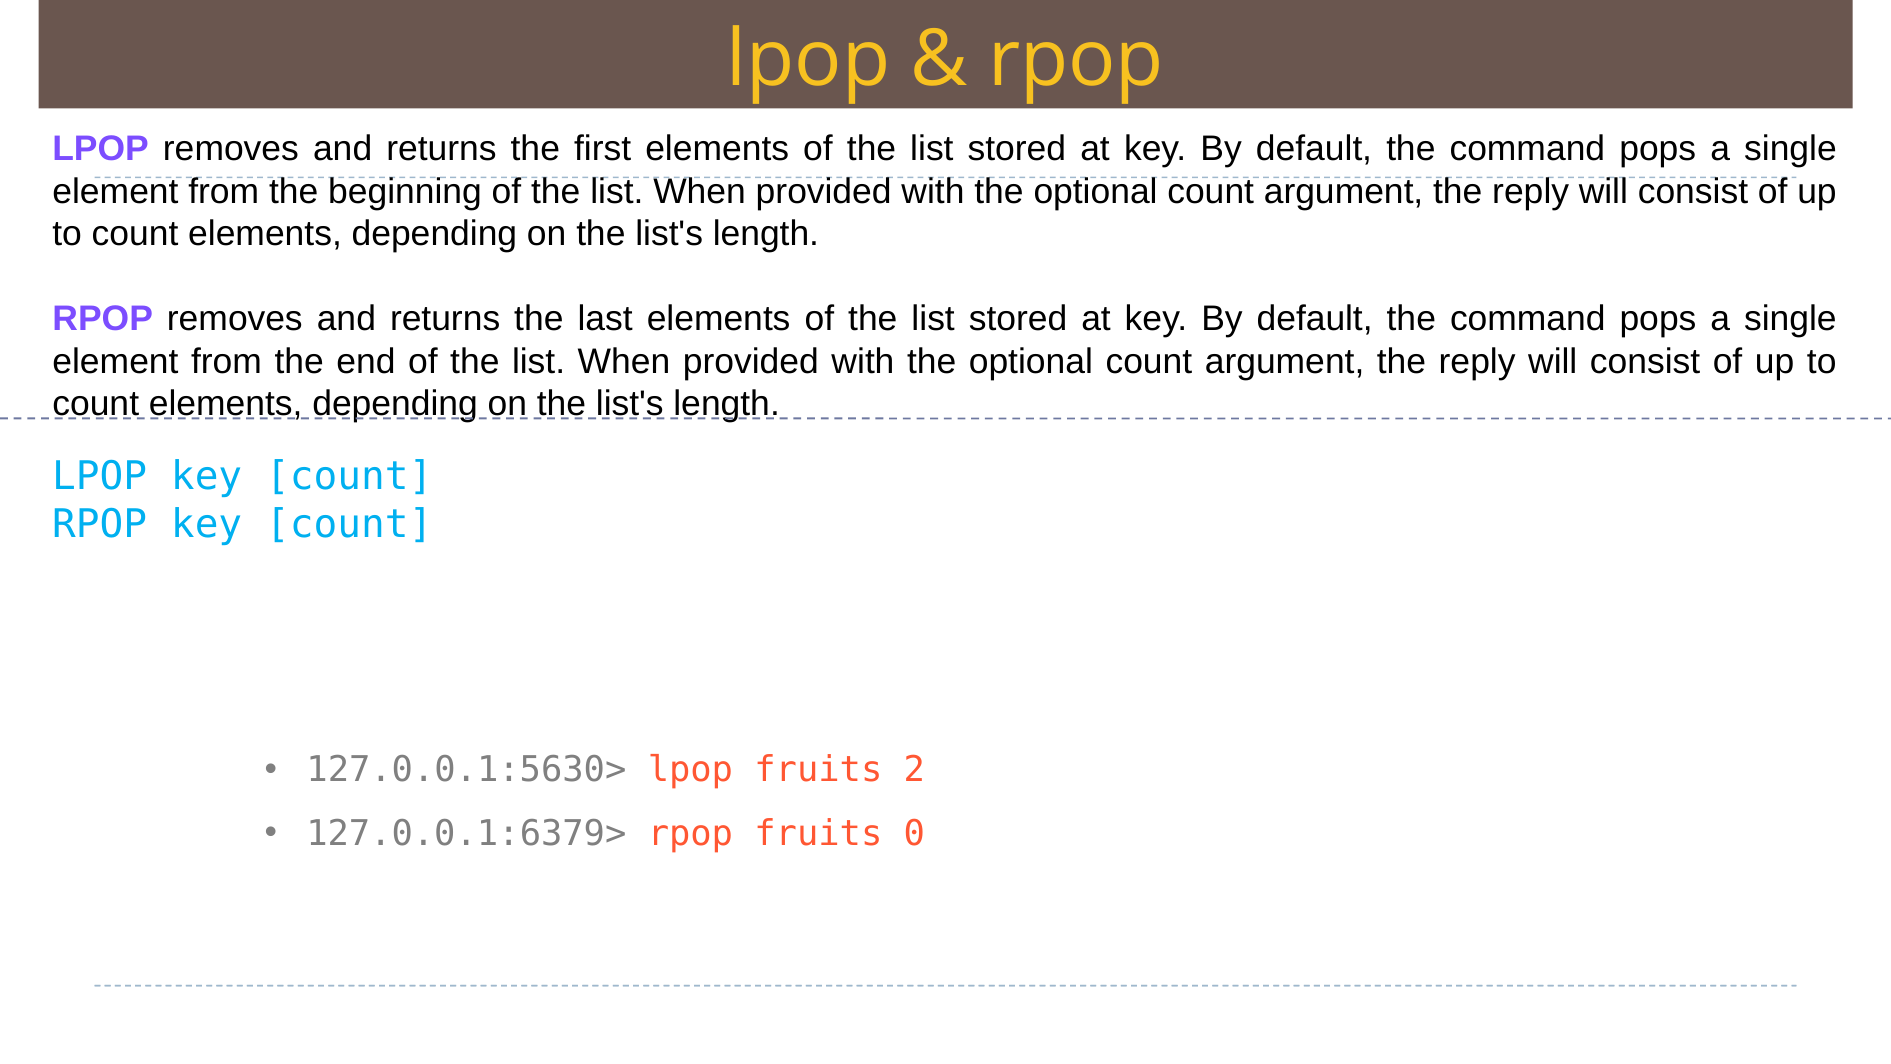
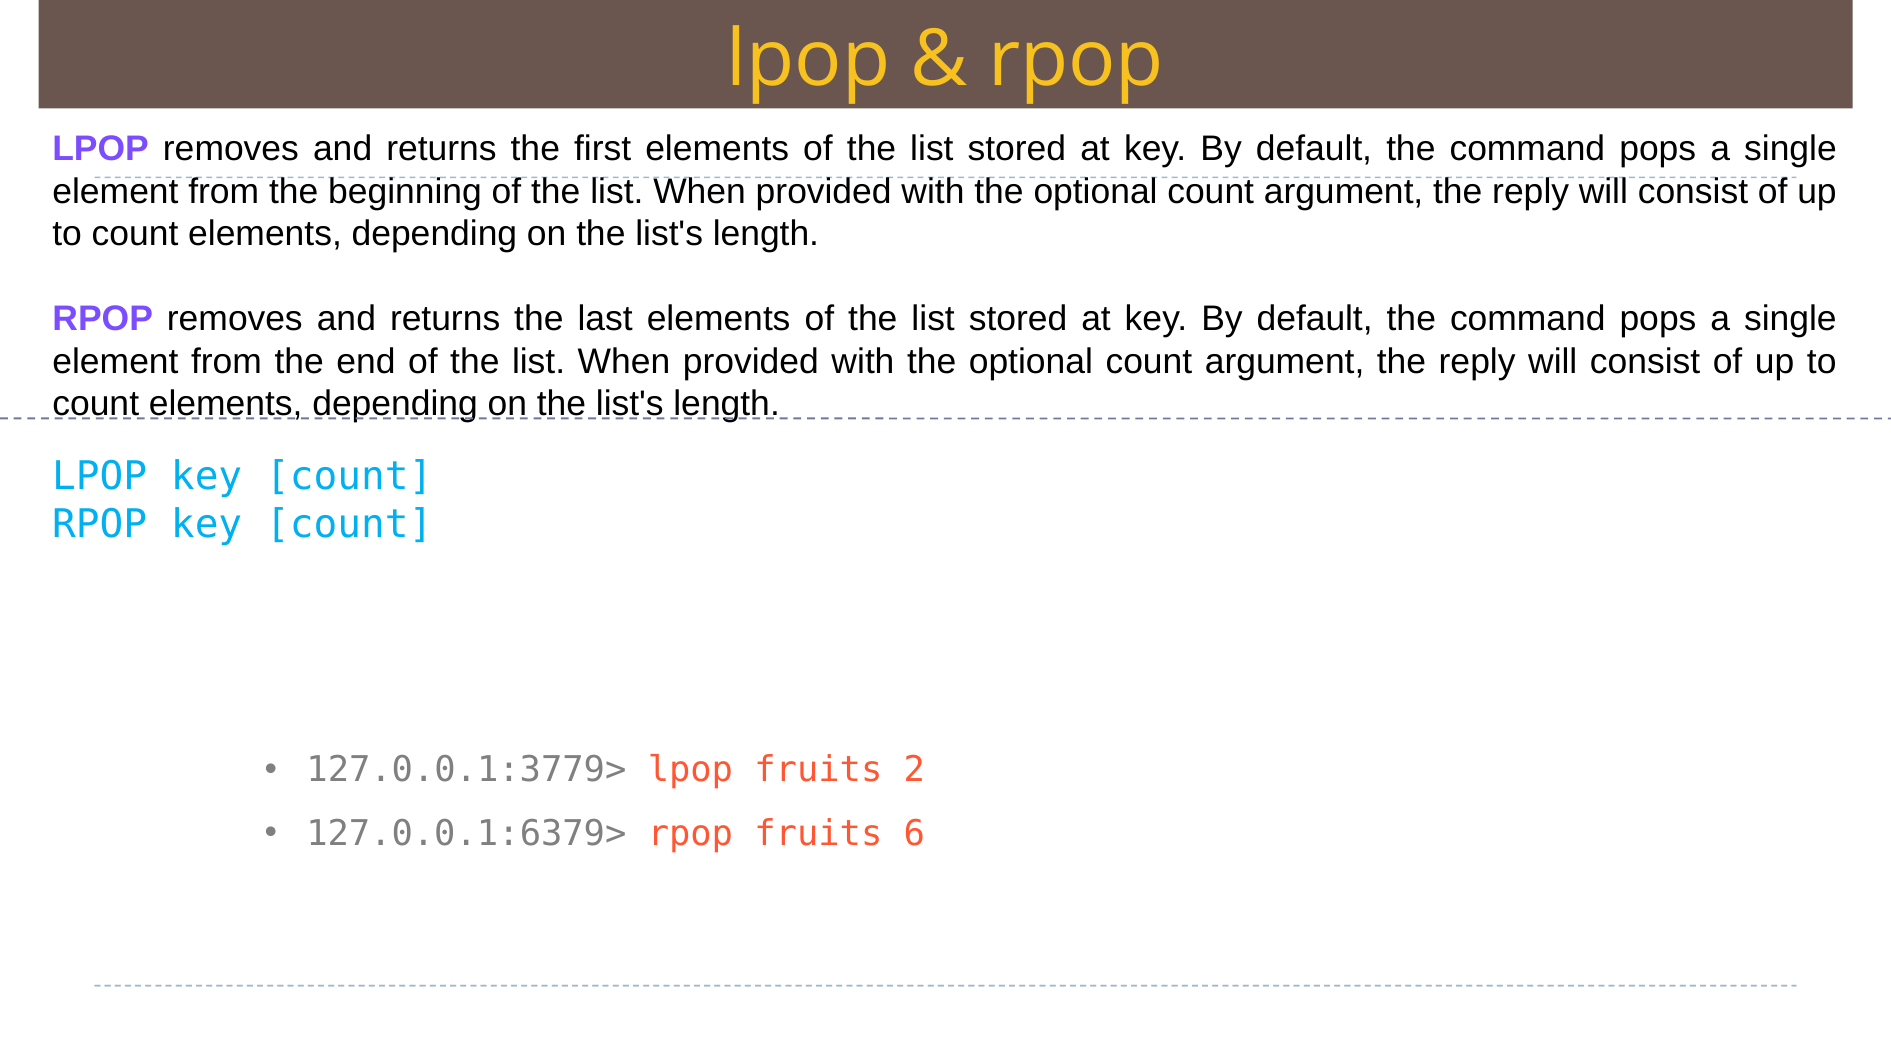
127.0.0.1:5630>: 127.0.0.1:5630> -> 127.0.0.1:3779>
0: 0 -> 6
